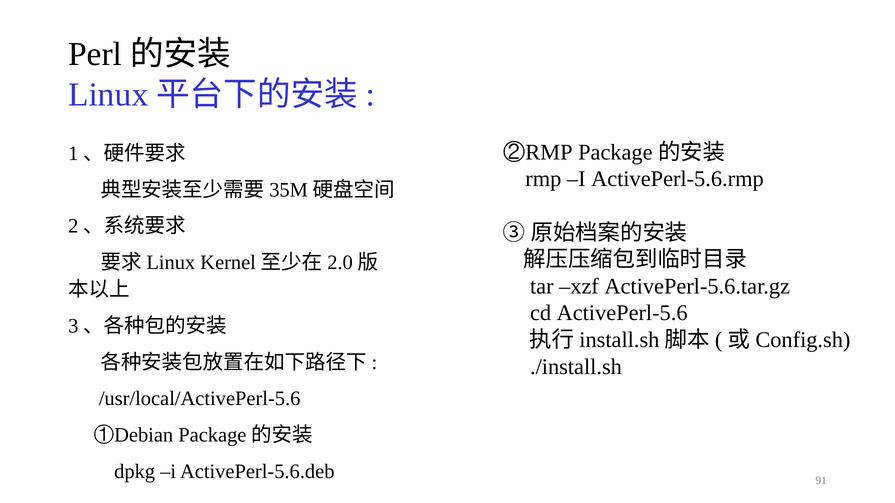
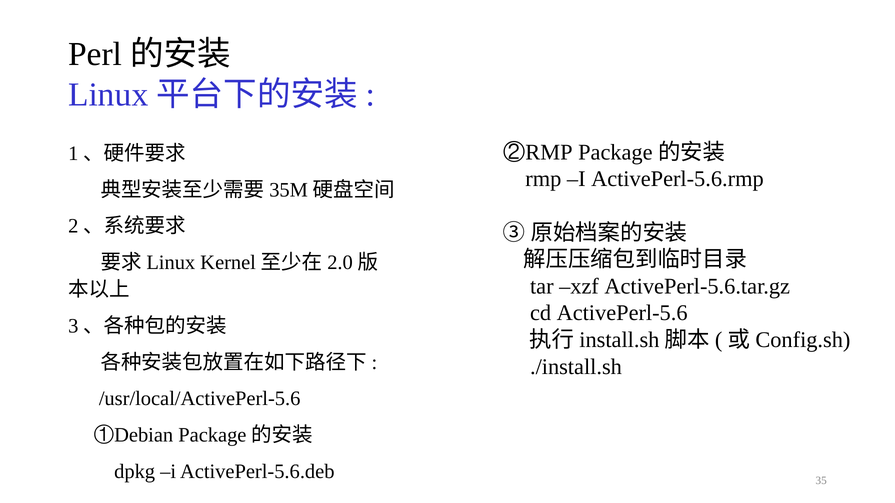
91: 91 -> 35
